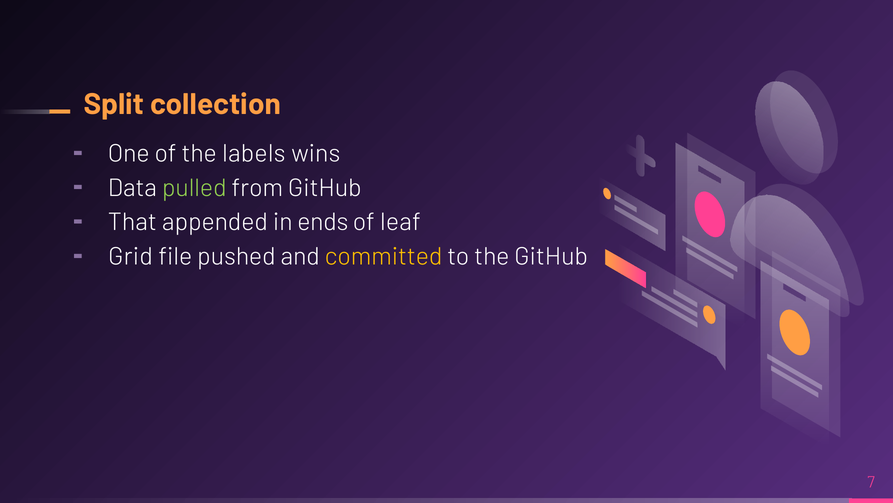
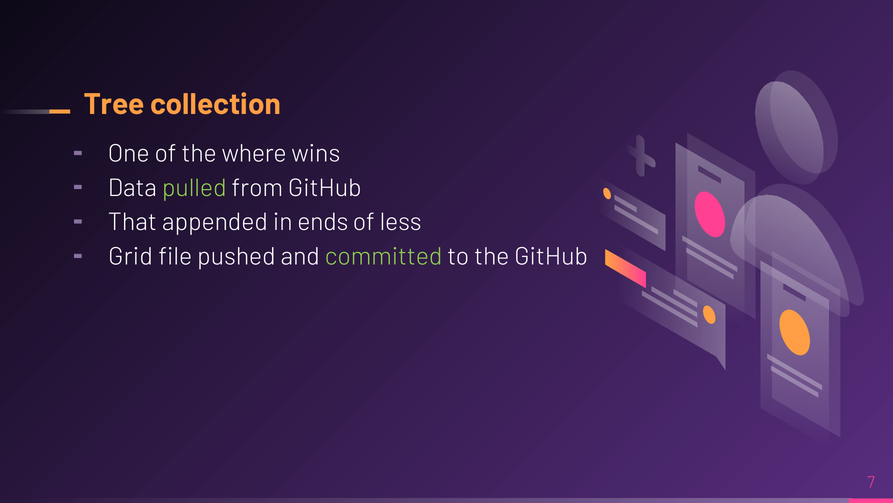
Split: Split -> Tree
labels: labels -> where
leaf: leaf -> less
committed colour: yellow -> light green
